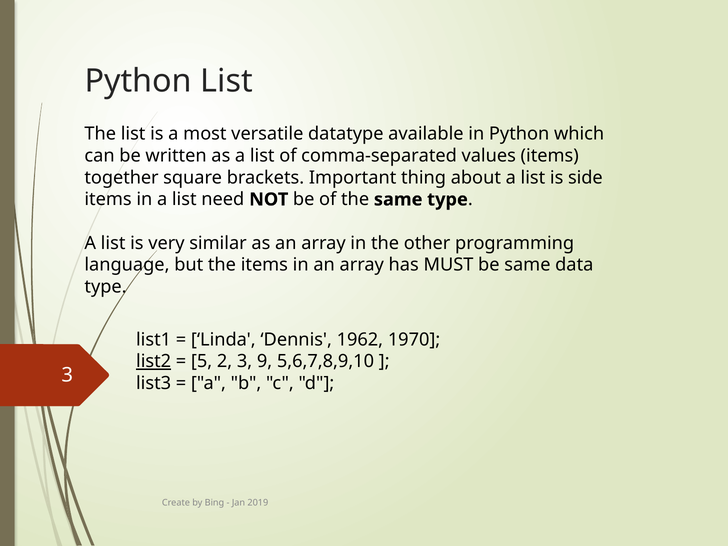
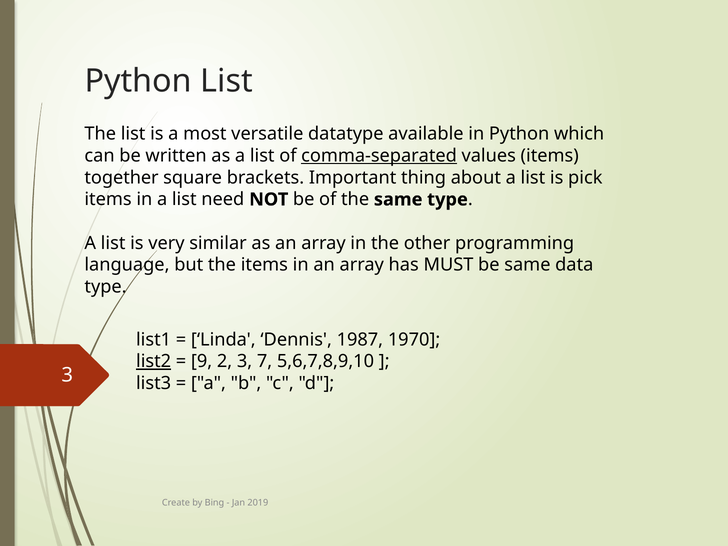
comma-separated underline: none -> present
side: side -> pick
1962: 1962 -> 1987
5: 5 -> 9
9: 9 -> 7
